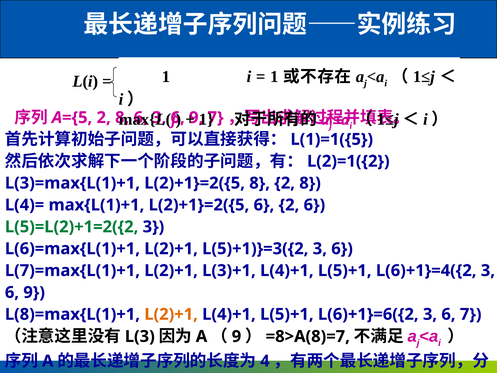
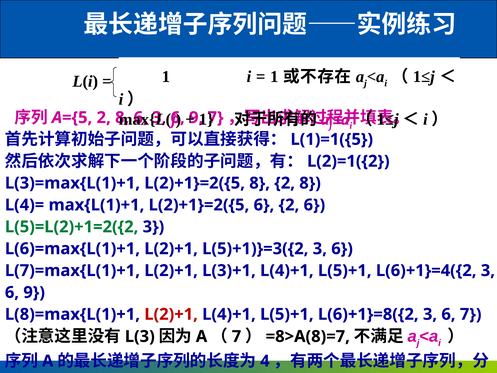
L(2)+1 at (171, 314) colour: orange -> red
L(6)+1}=6({2: L(6)+1}=6({2 -> L(6)+1}=8({2
9 at (236, 336): 9 -> 7
